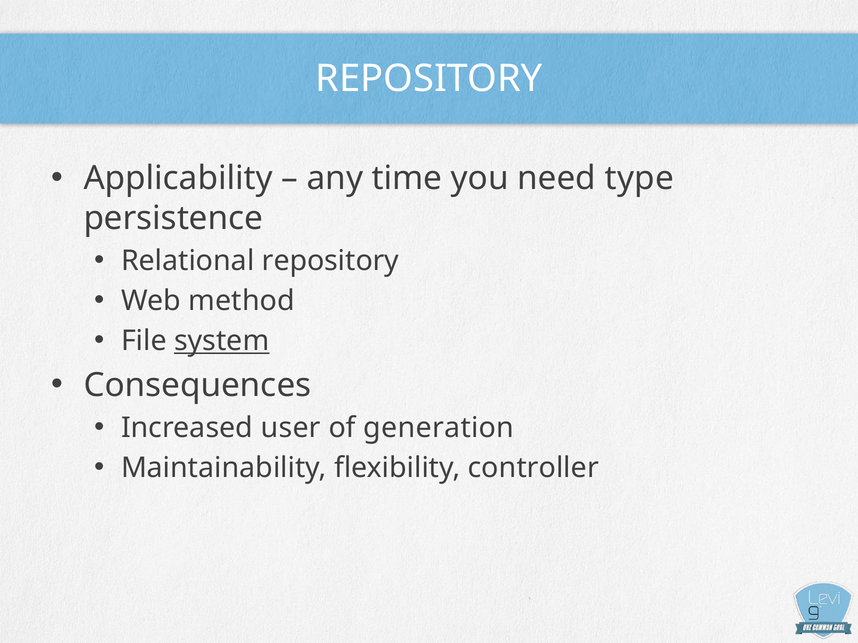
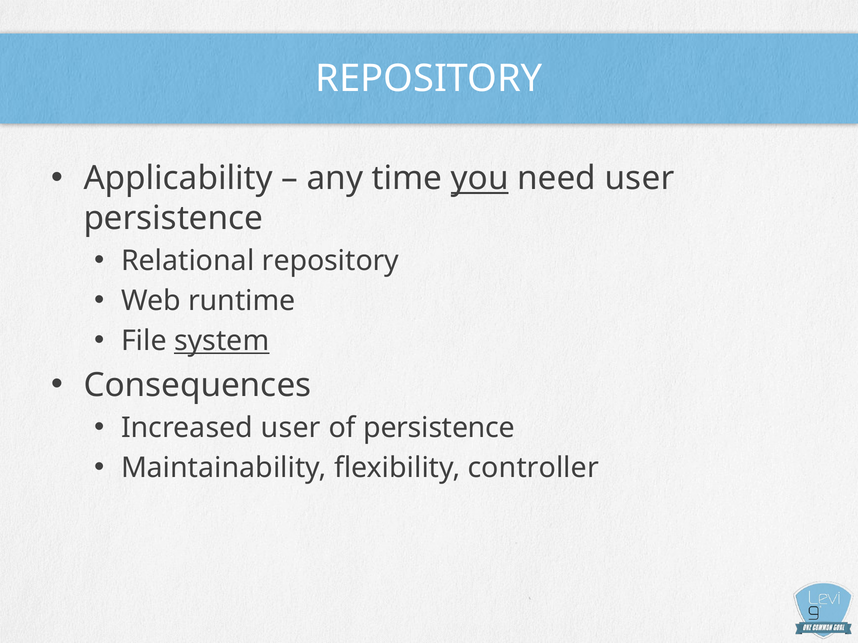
you underline: none -> present
need type: type -> user
method: method -> runtime
of generation: generation -> persistence
